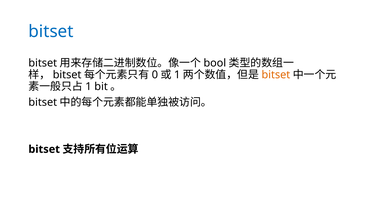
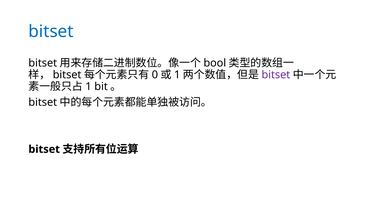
bitset at (276, 75) colour: orange -> purple
